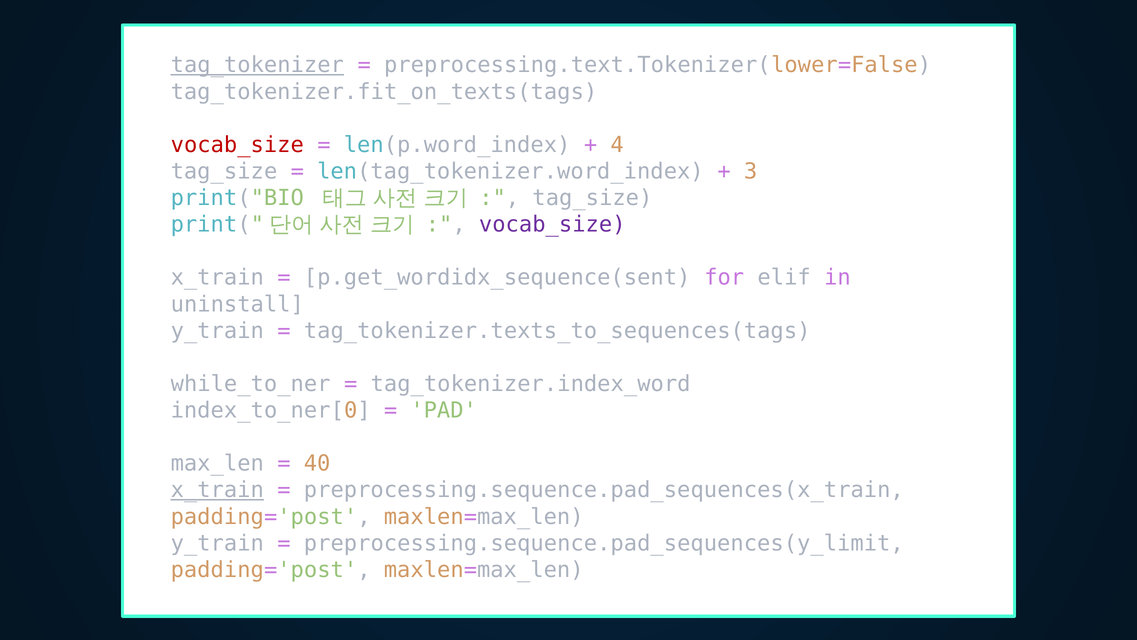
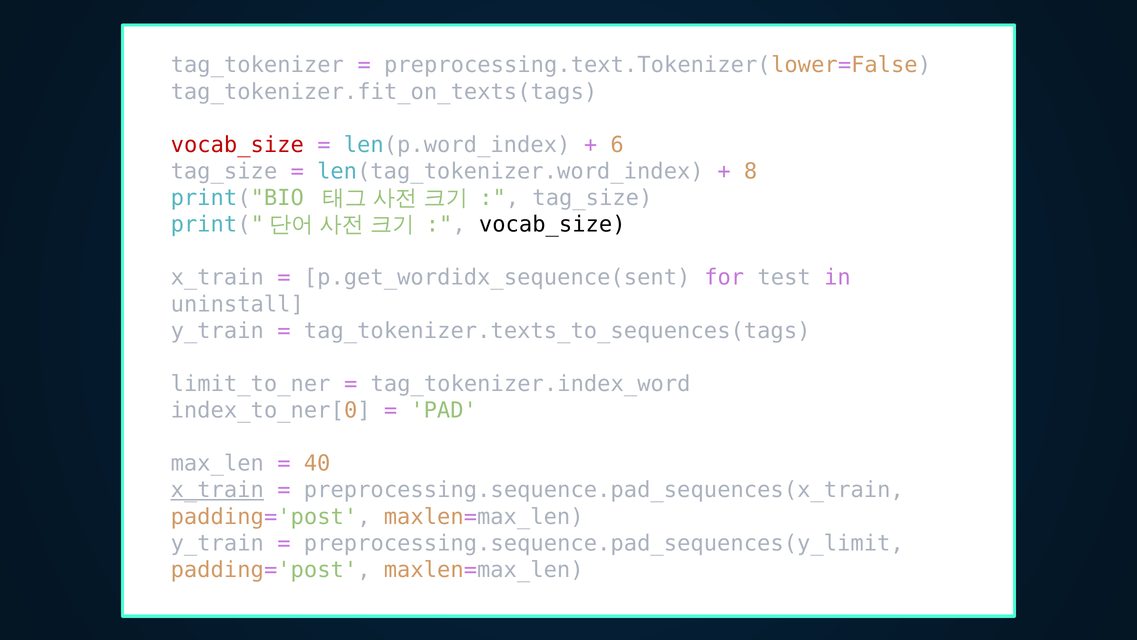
tag_tokenizer underline: present -> none
4: 4 -> 6
3: 3 -> 8
vocab_size at (552, 224) colour: purple -> black
elif: elif -> test
while_to_ner: while_to_ner -> limit_to_ner
